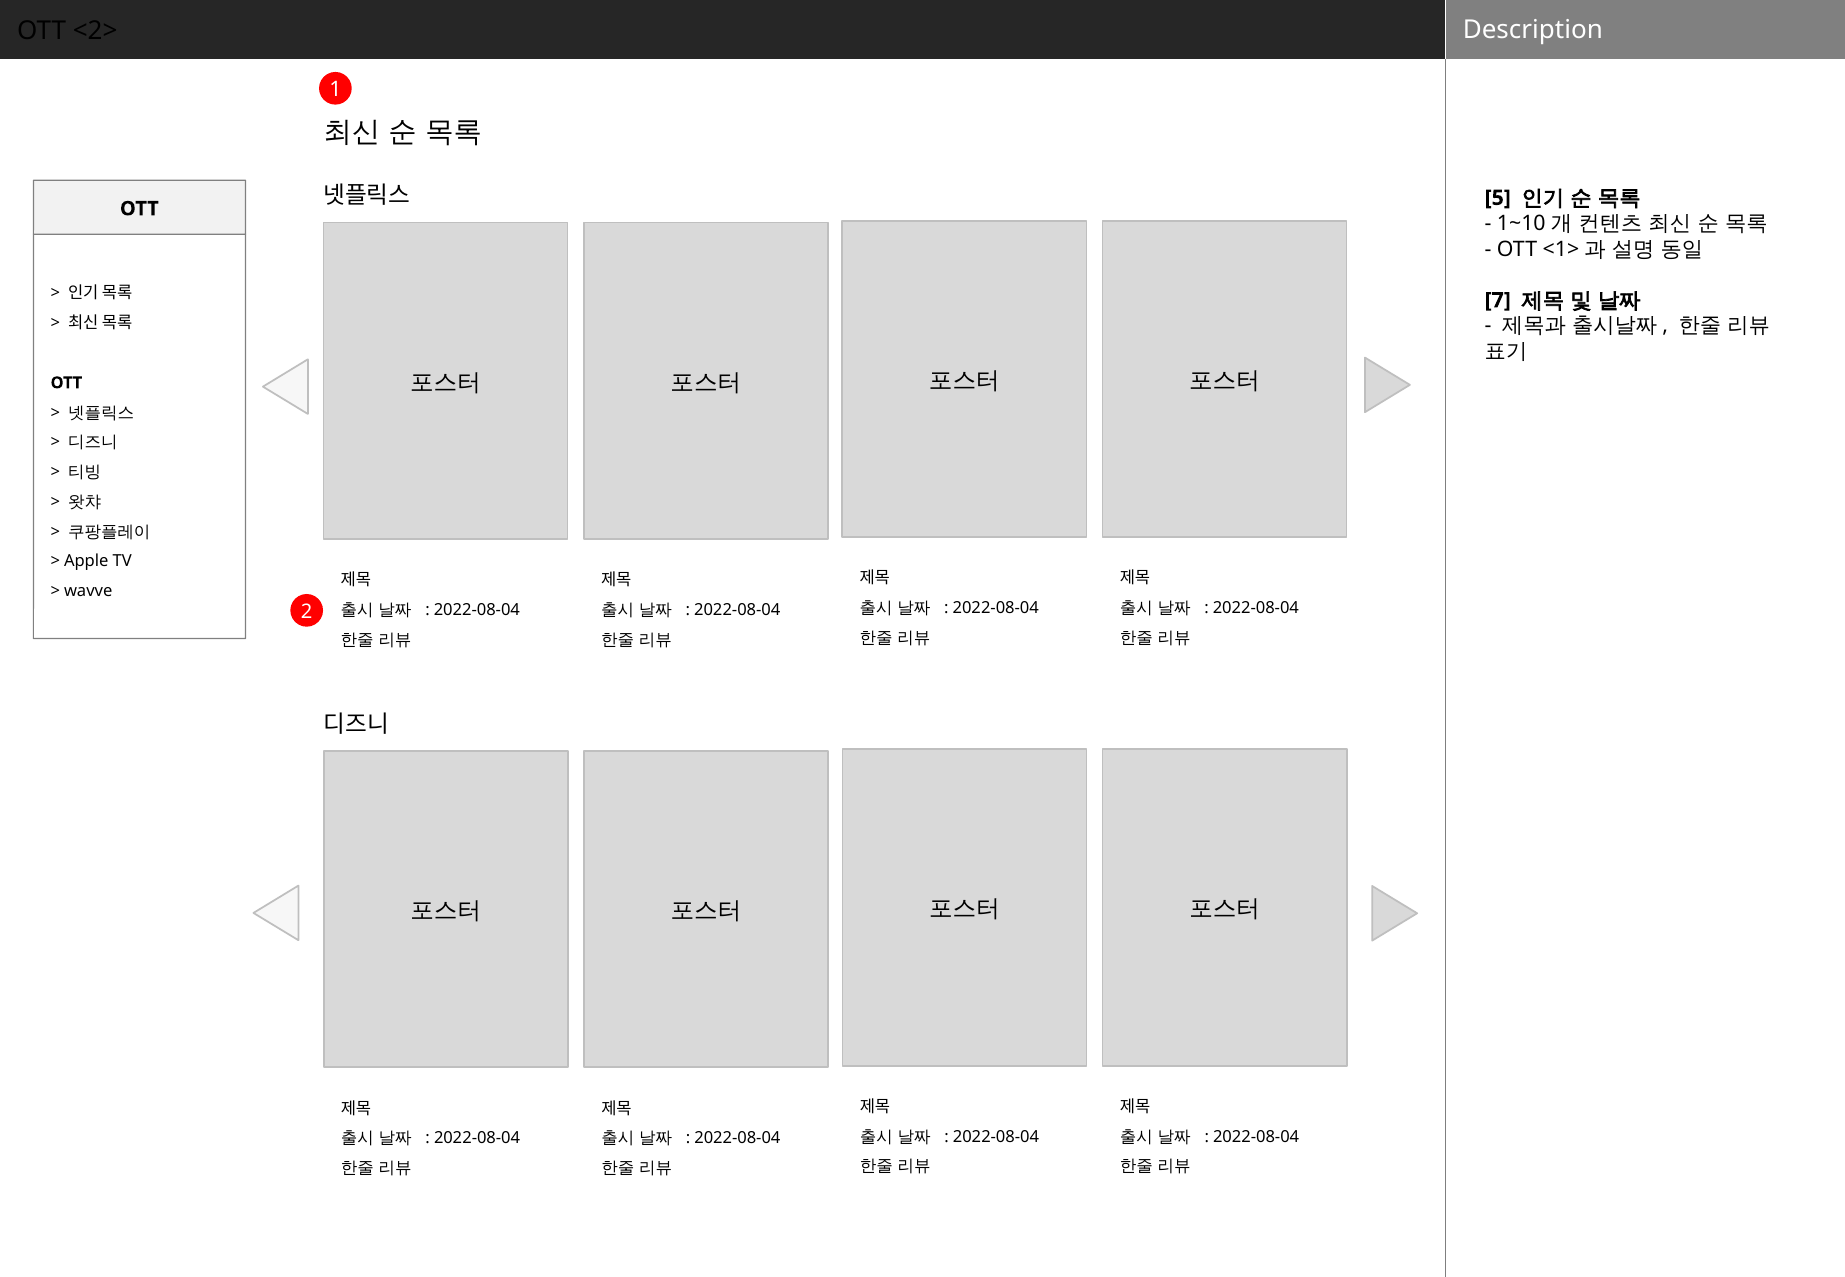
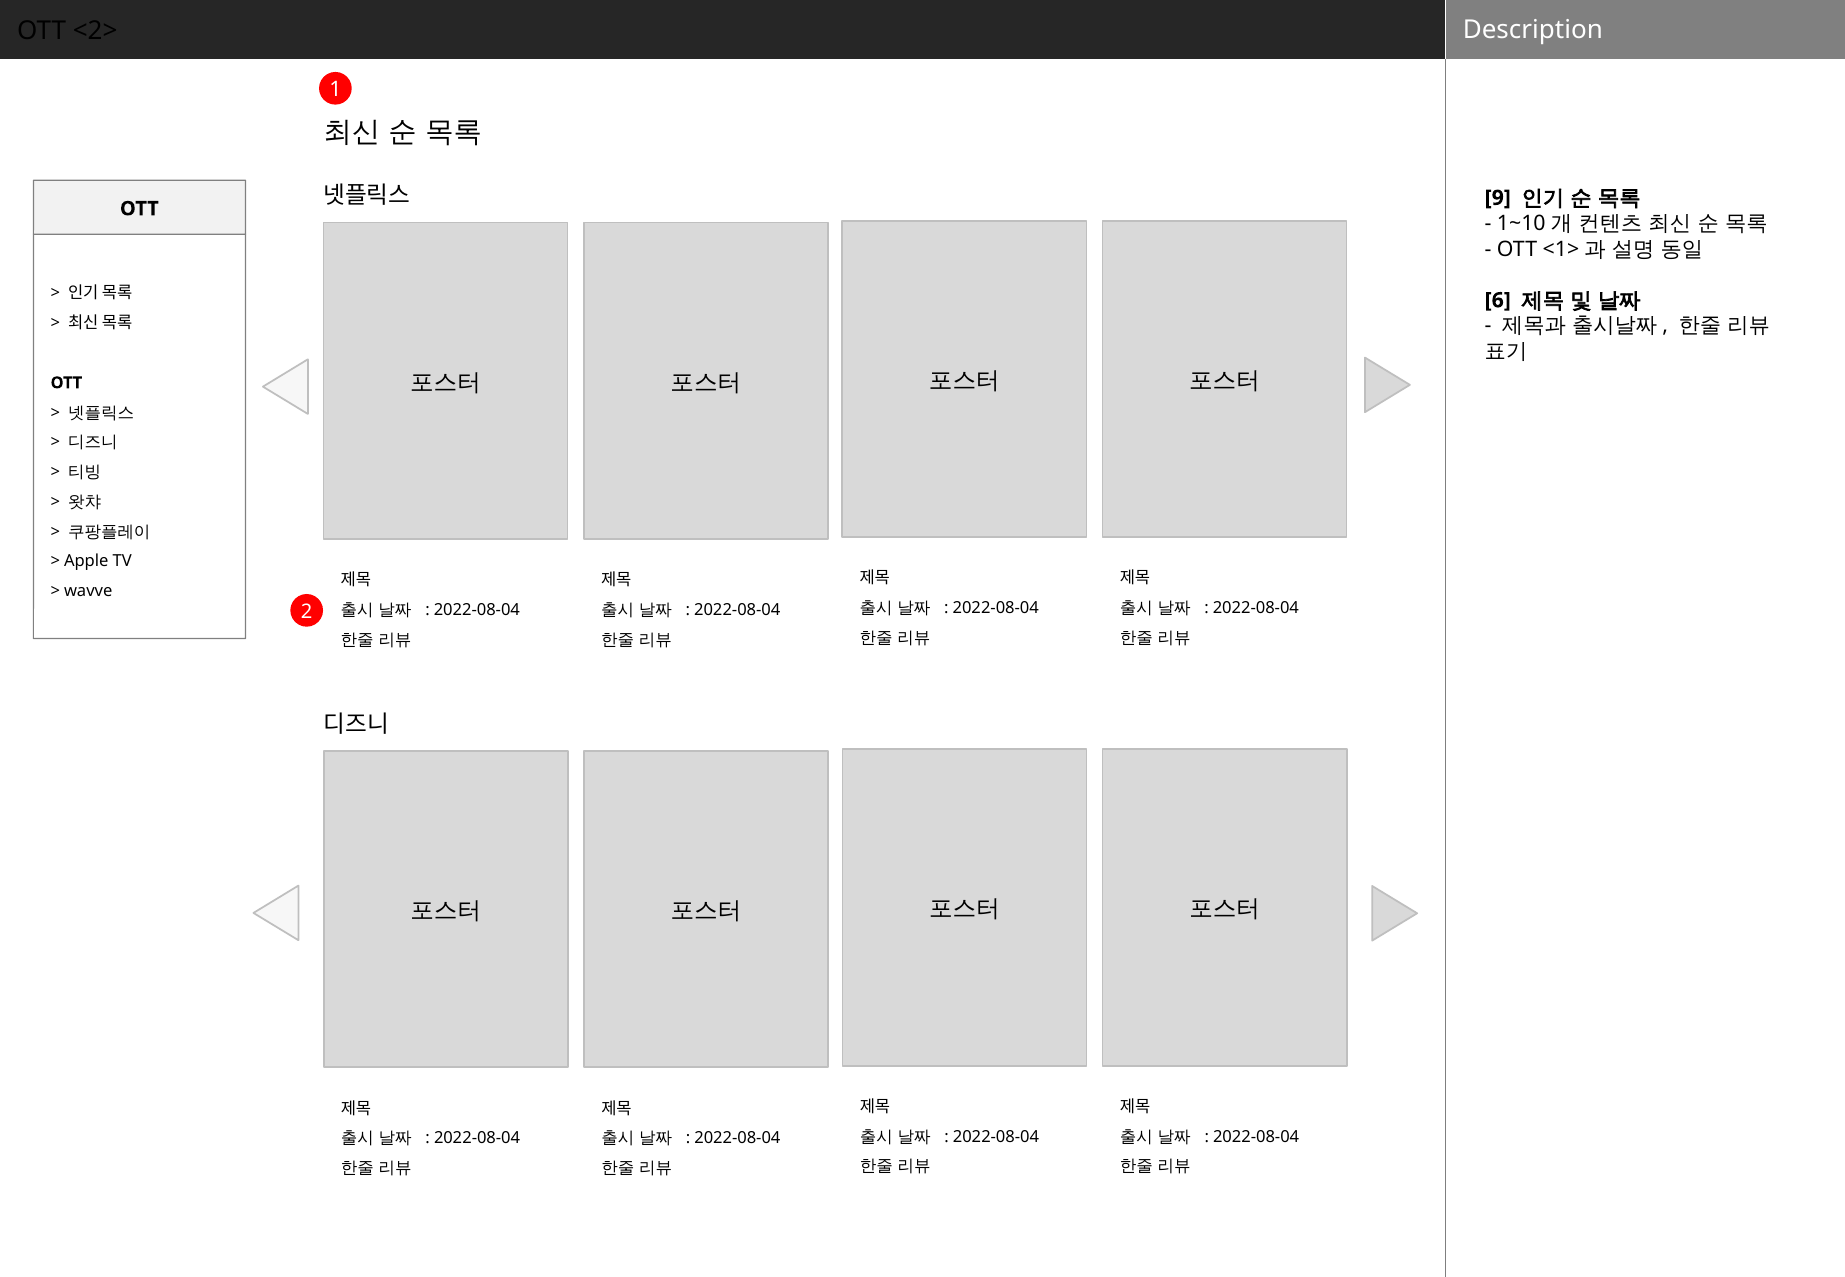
5: 5 -> 9
7: 7 -> 6
